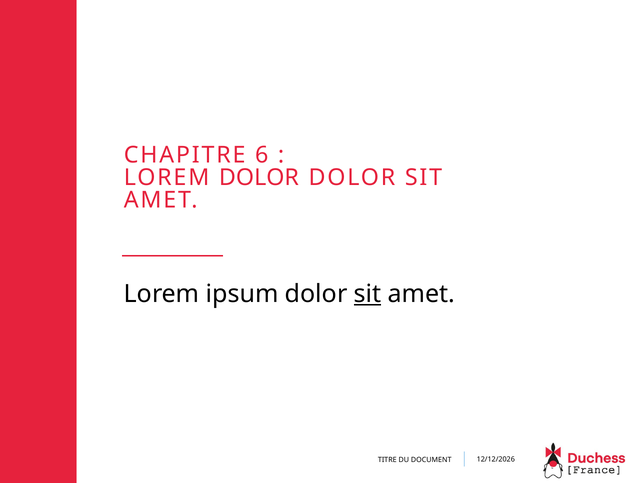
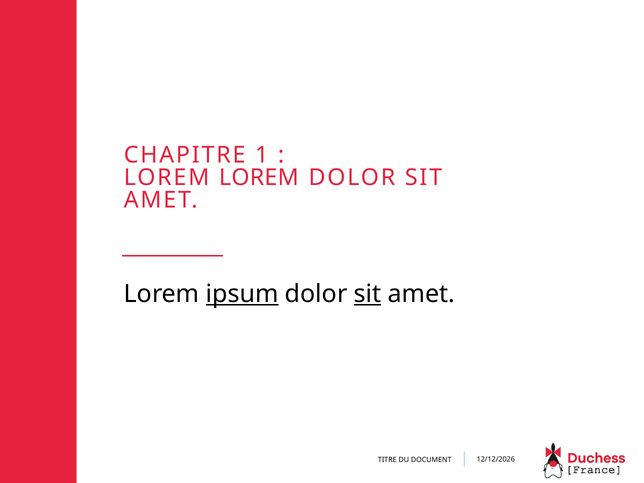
6: 6 -> 1
LOREM DOLOR: DOLOR -> LOREM
ipsum underline: none -> present
